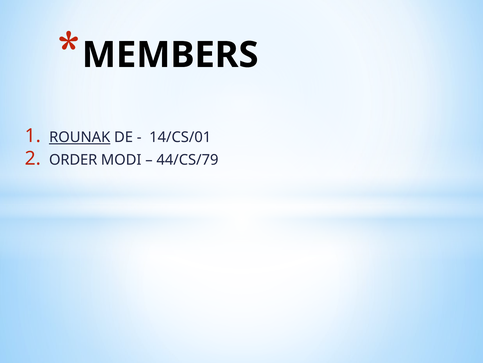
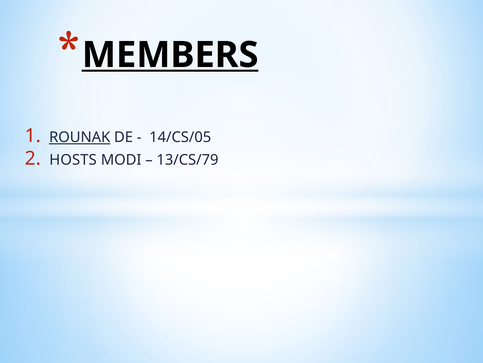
MEMBERS underline: none -> present
14/CS/01: 14/CS/01 -> 14/CS/05
ORDER: ORDER -> HOSTS
44/CS/79: 44/CS/79 -> 13/CS/79
